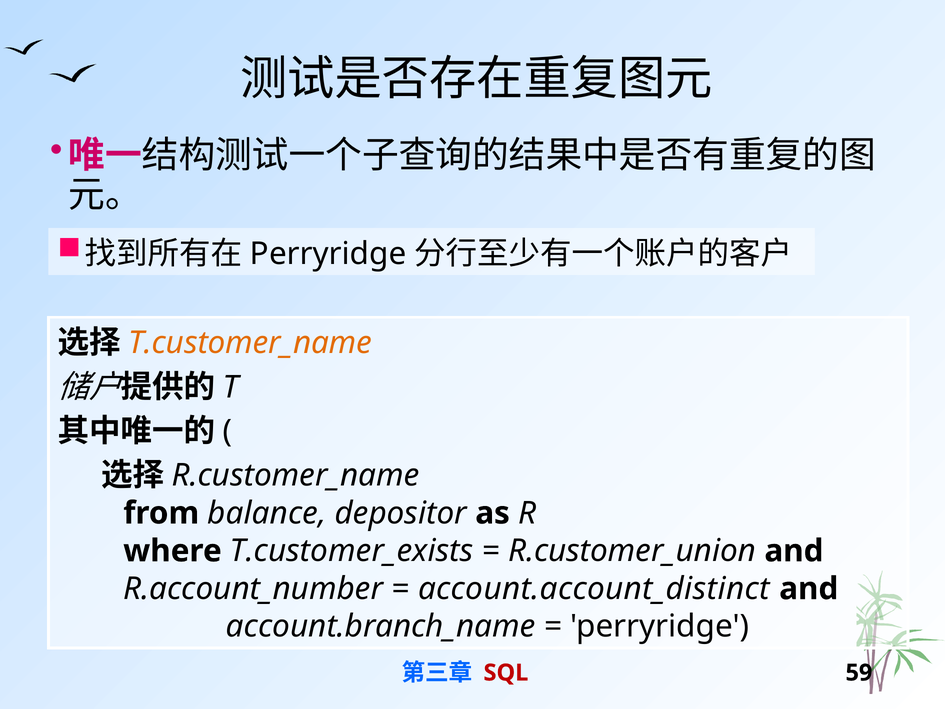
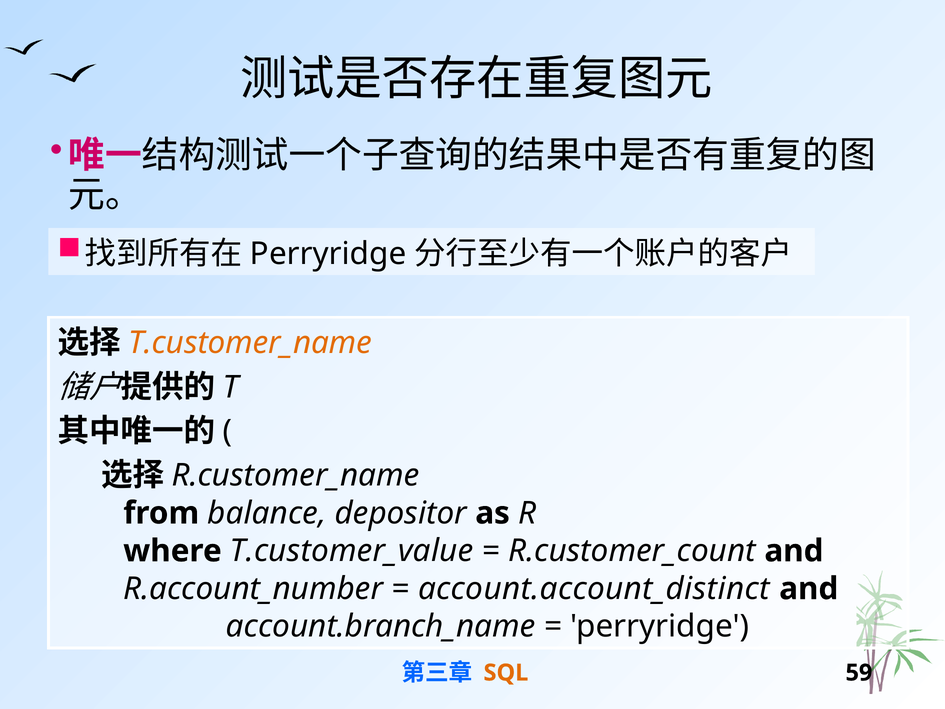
T.customer_exists: T.customer_exists -> T.customer_value
R.customer_union: R.customer_union -> R.customer_count
SQL colour: red -> orange
